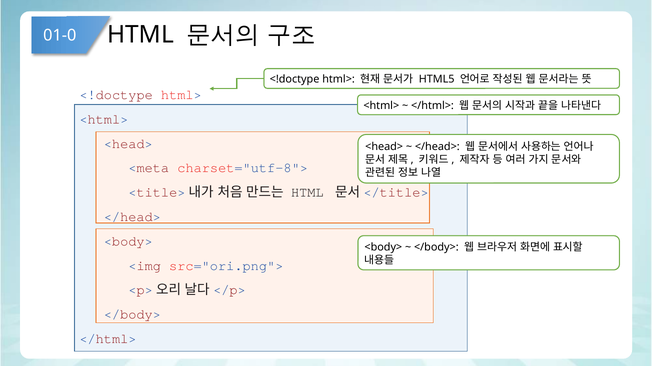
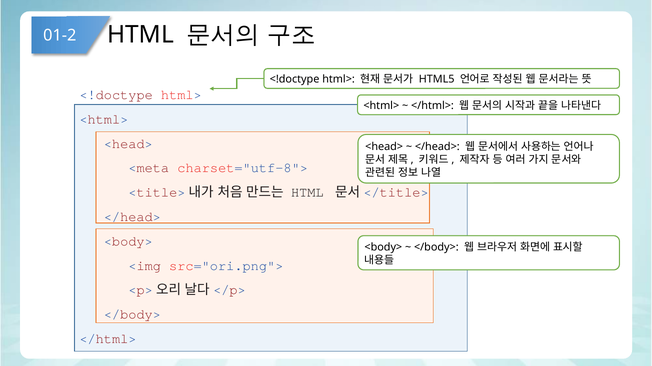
01-0: 01-0 -> 01-2
